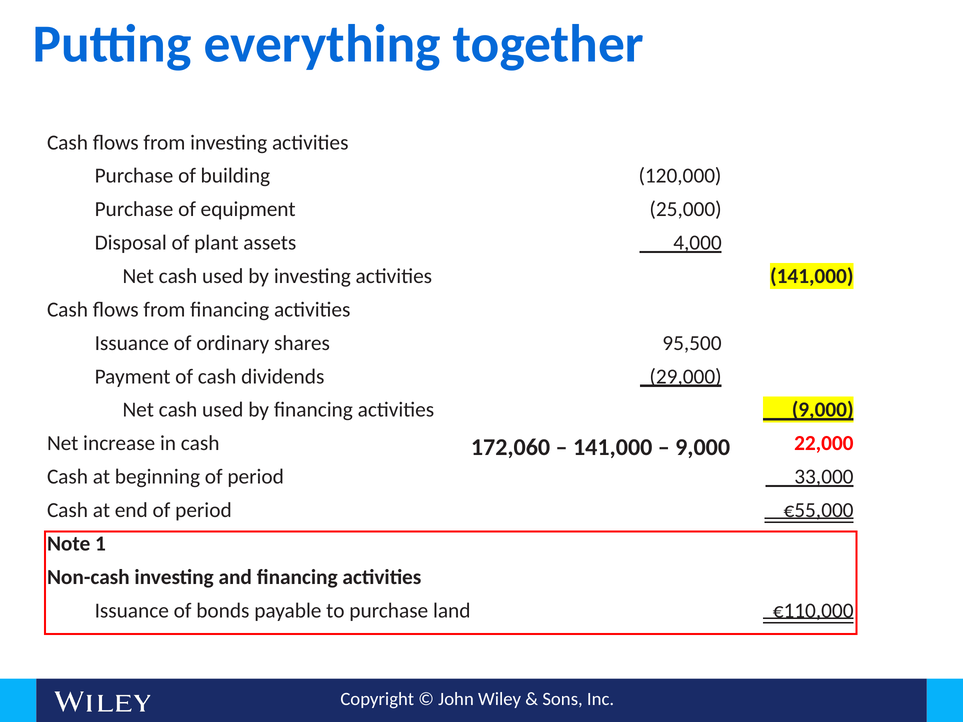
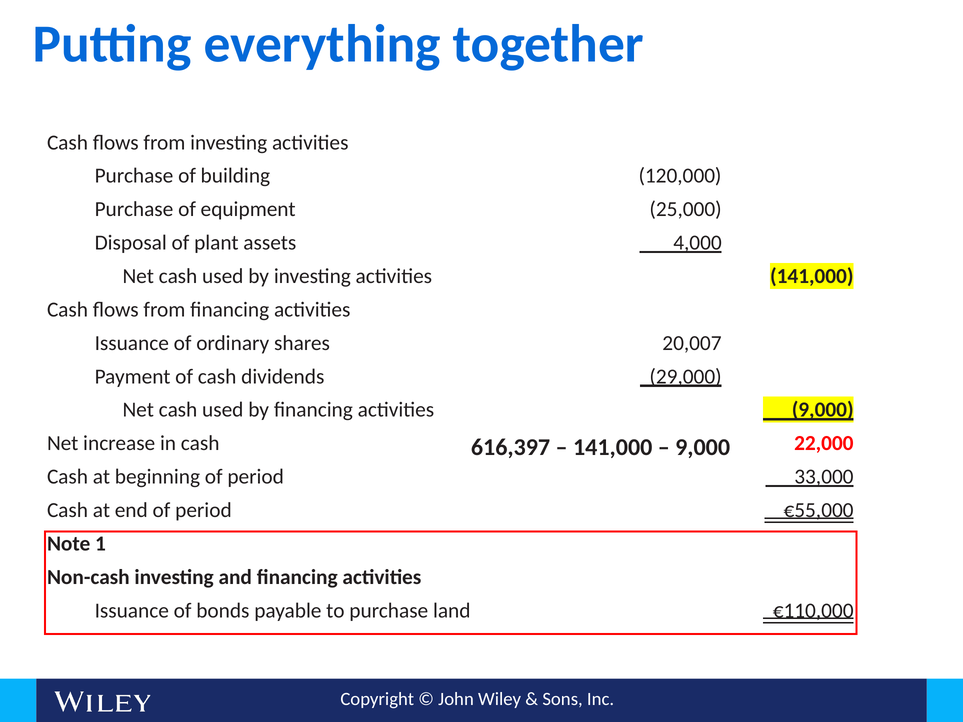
95,500: 95,500 -> 20,007
172,060: 172,060 -> 616,397
